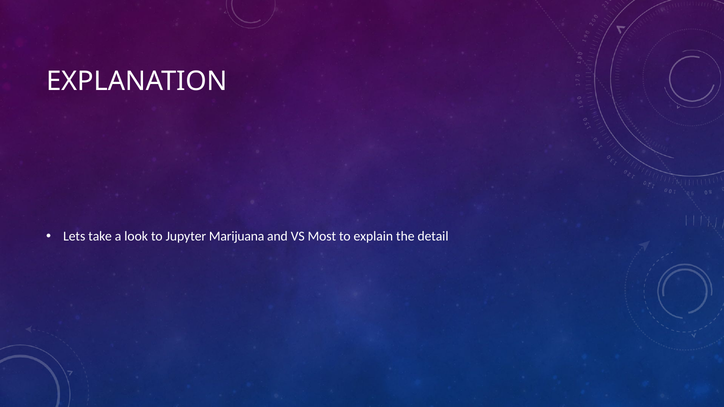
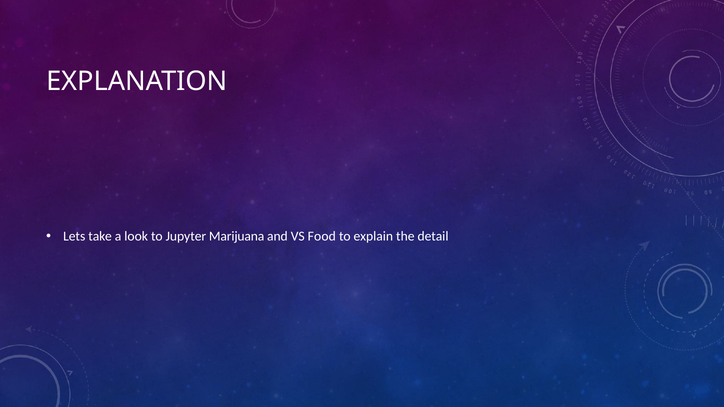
Most: Most -> Food
